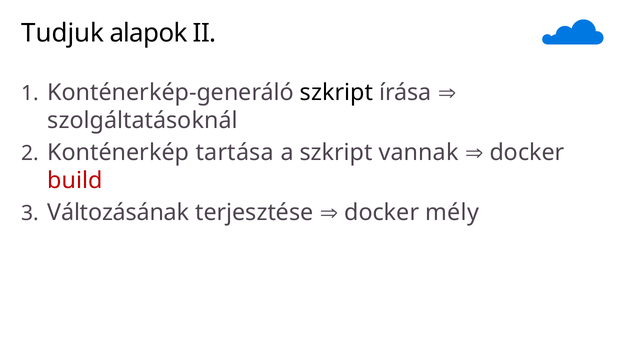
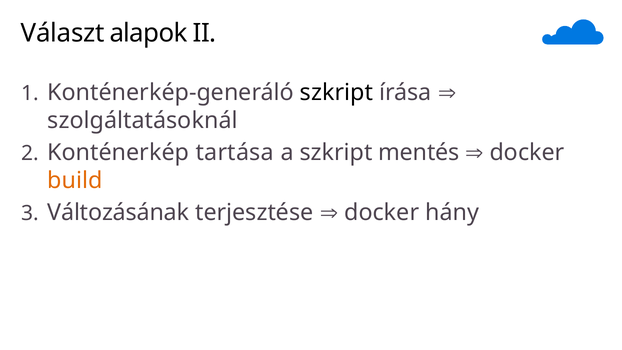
Tudjuk: Tudjuk -> Választ
vannak: vannak -> mentés
build colour: red -> orange
mély: mély -> hány
